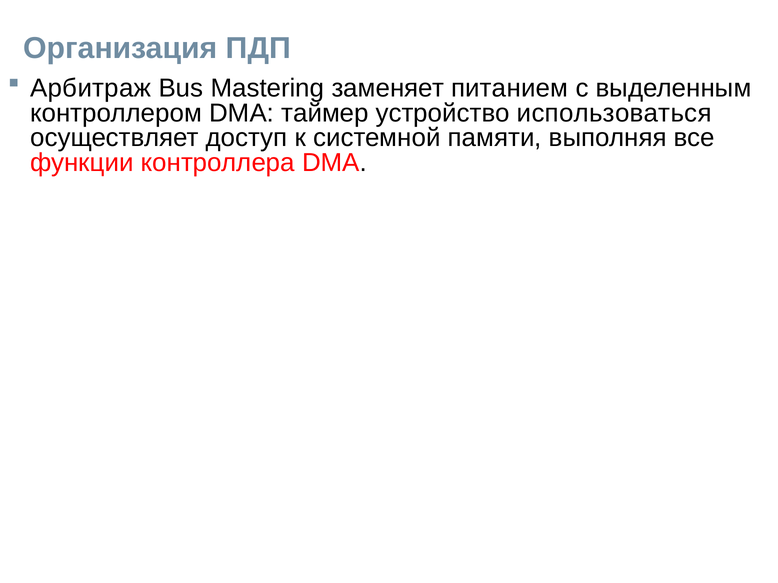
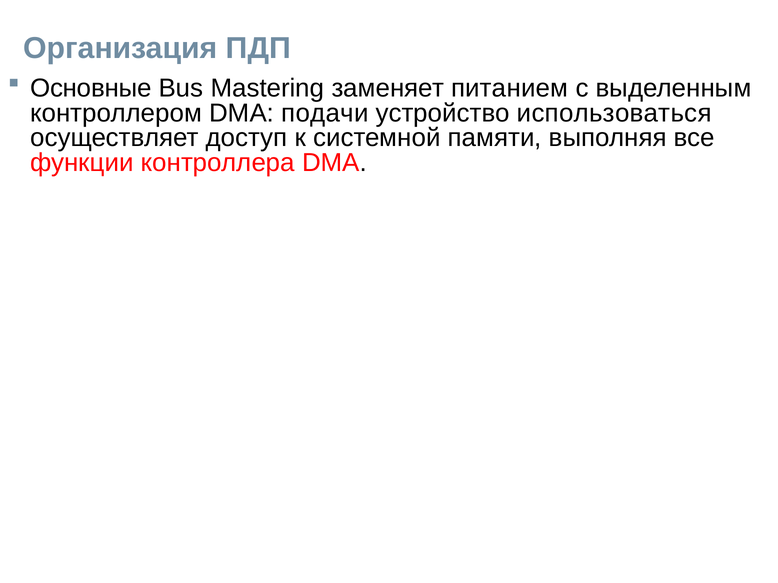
Арбитраж: Арбитраж -> Основные
таймер: таймер -> подачи
